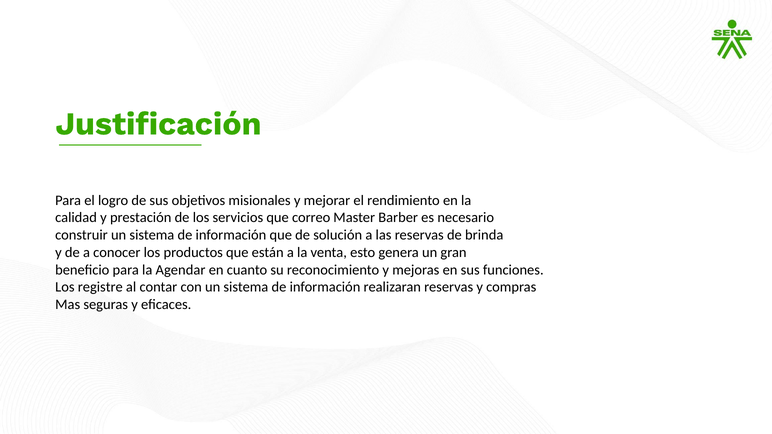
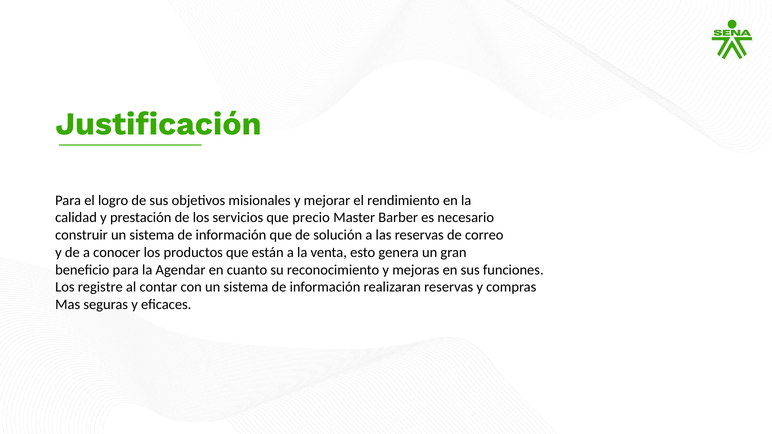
correo: correo -> precio
brinda: brinda -> correo
